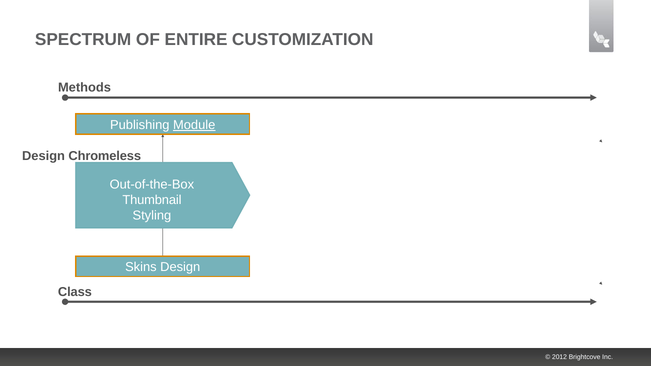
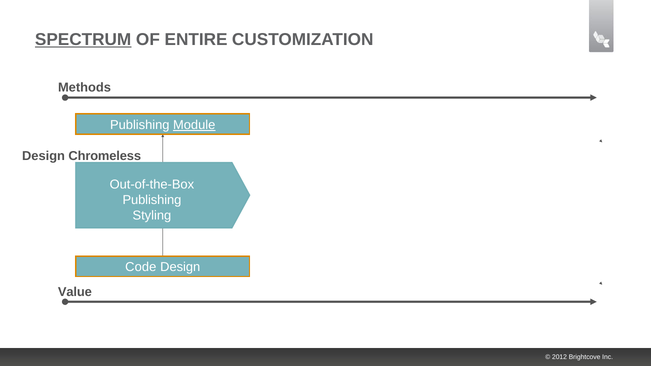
SPECTRUM underline: none -> present
Thumbnail at (152, 200): Thumbnail -> Publishing
Skins: Skins -> Code
Class: Class -> Value
